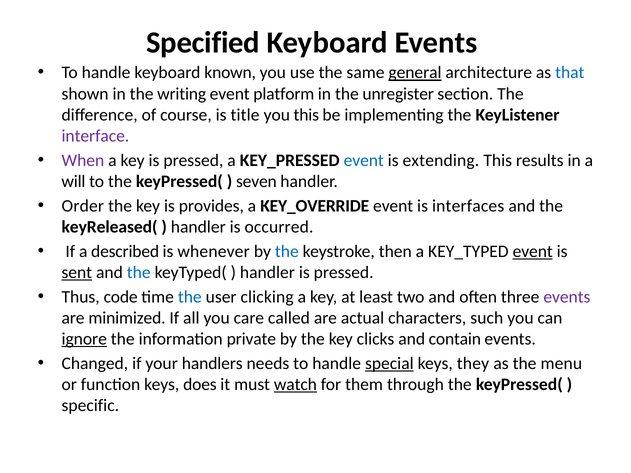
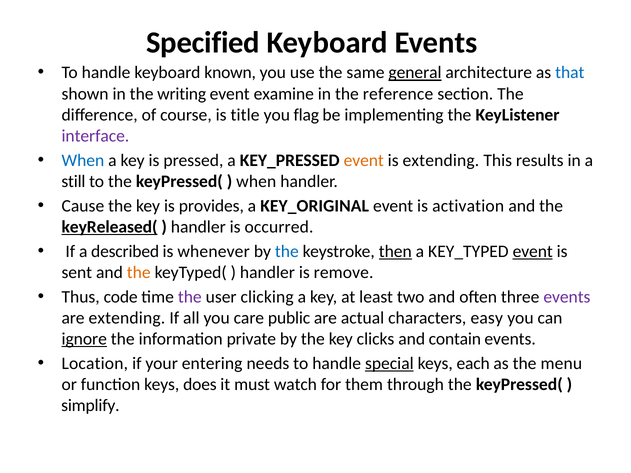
platform: platform -> examine
unregister: unregister -> reference
you this: this -> flag
When at (83, 160) colour: purple -> blue
event at (364, 160) colour: blue -> orange
will: will -> still
seven at (256, 181): seven -> when
Order: Order -> Cause
KEY_OVERRIDE: KEY_OVERRIDE -> KEY_ORIGINAL
interfaces: interfaces -> activation
keyReleased( underline: none -> present
then underline: none -> present
sent underline: present -> none
the at (139, 273) colour: blue -> orange
handler is pressed: pressed -> remove
the at (190, 297) colour: blue -> purple
are minimized: minimized -> extending
called: called -> public
such: such -> easy
Changed: Changed -> Location
handlers: handlers -> entering
they: they -> each
watch underline: present -> none
specific: specific -> simplify
